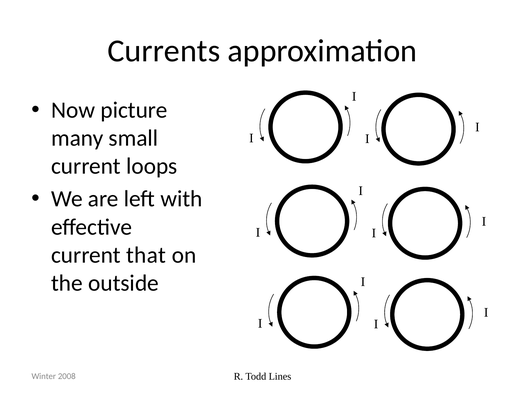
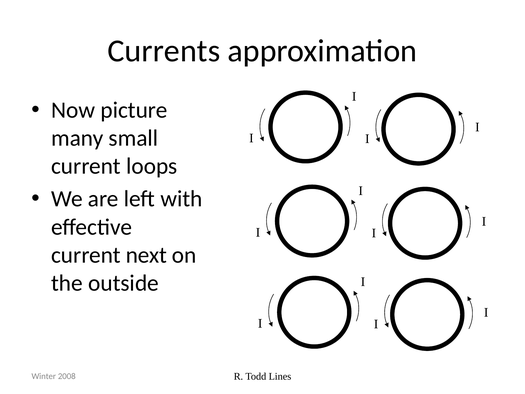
that: that -> next
